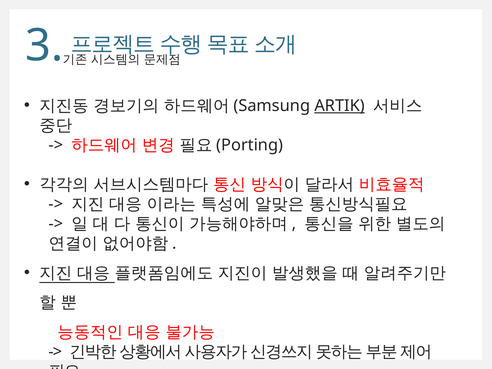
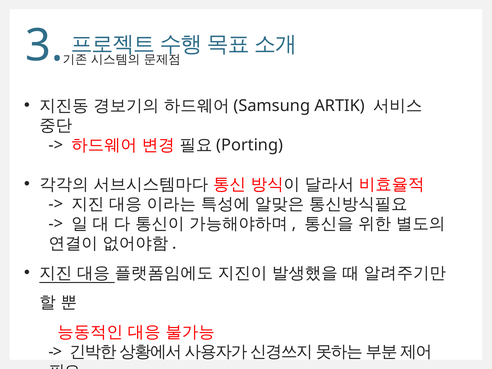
ARTIK underline: present -> none
